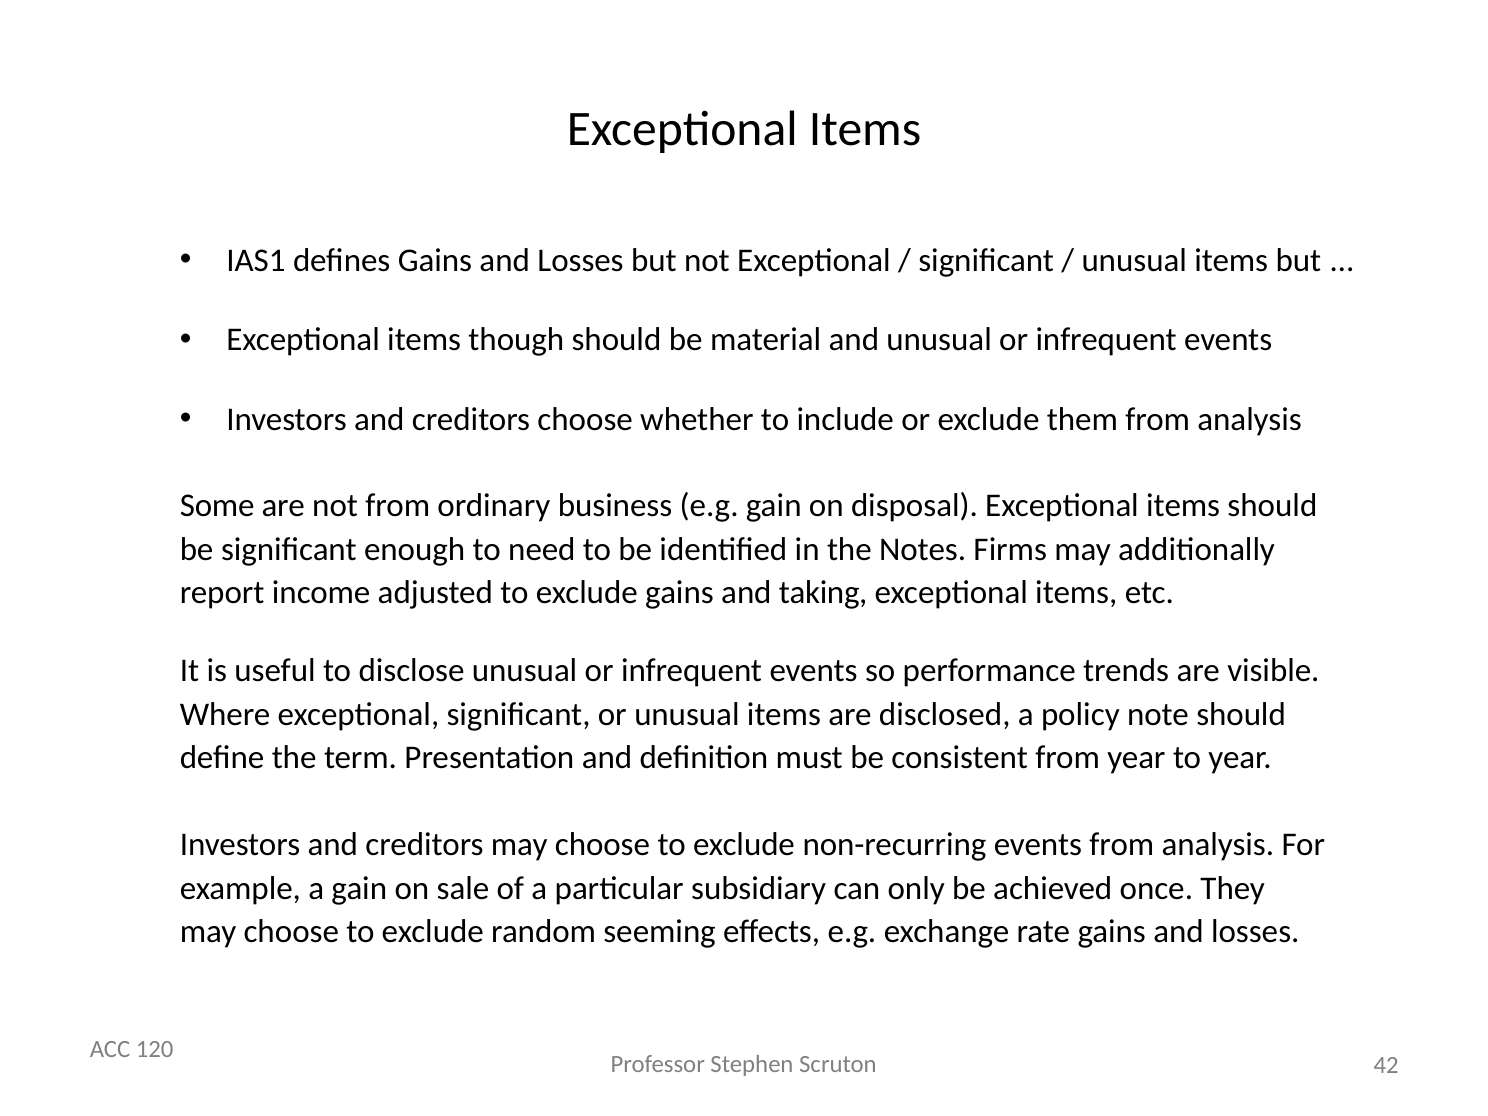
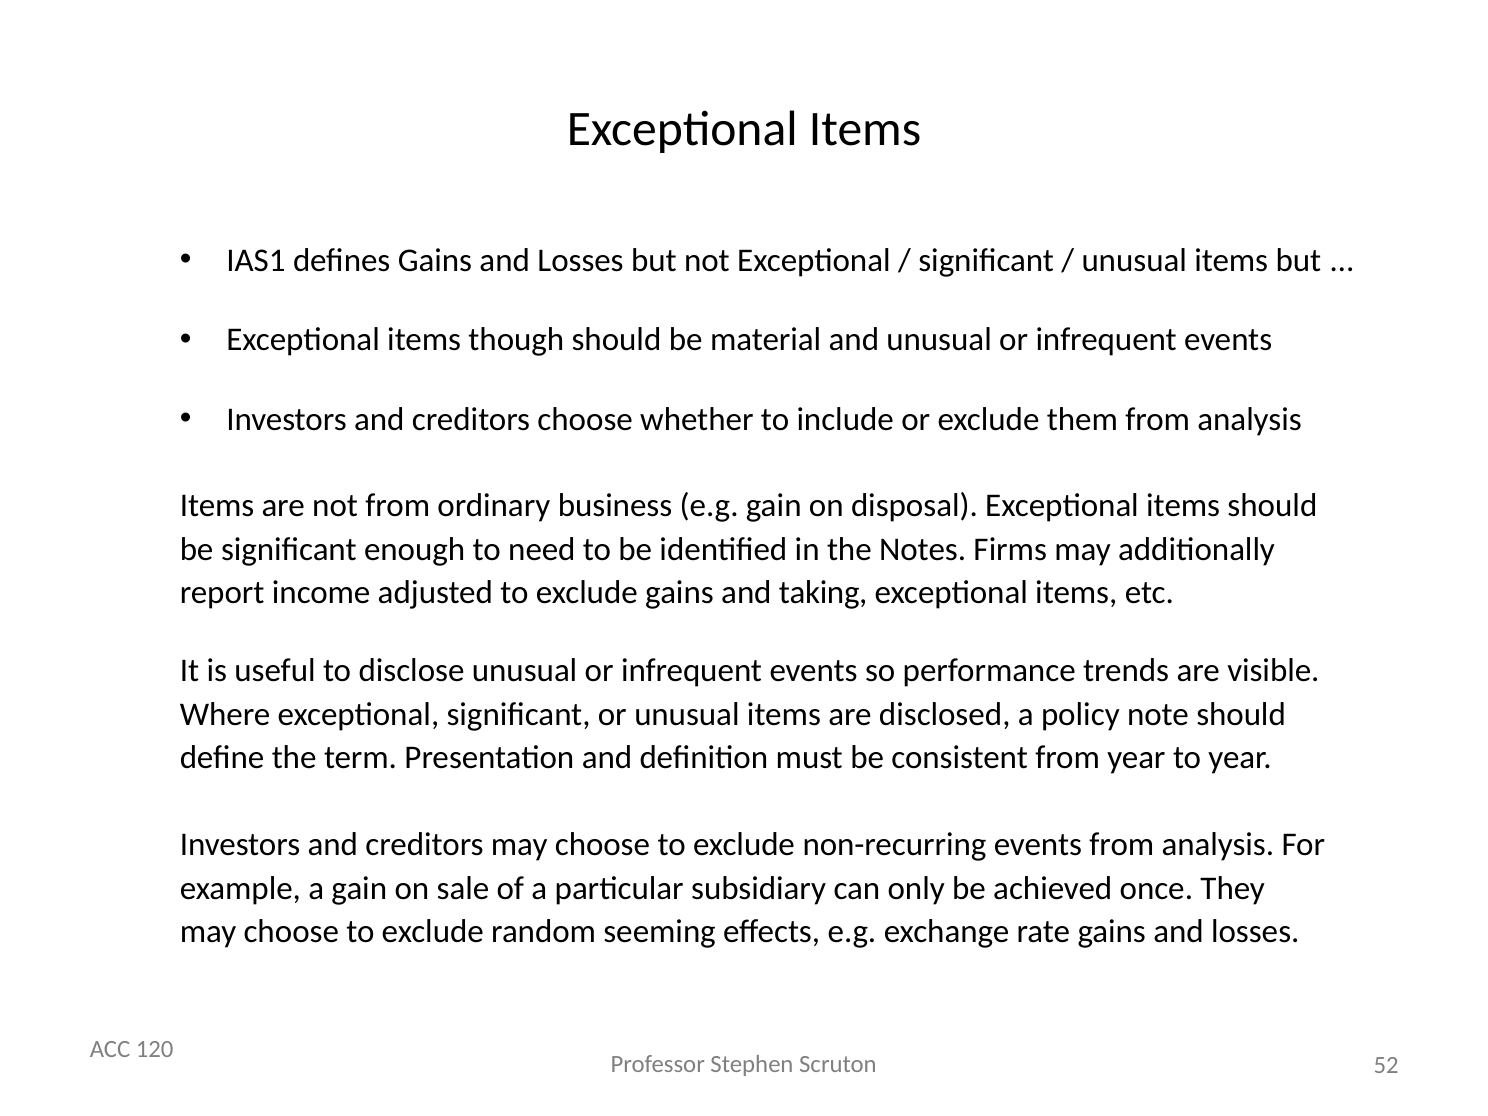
Some at (217, 506): Some -> Items
42: 42 -> 52
